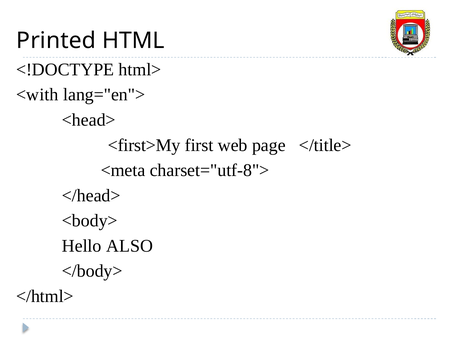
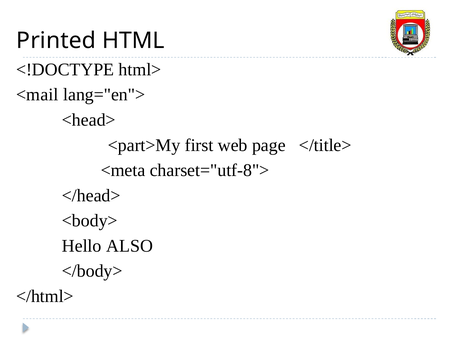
<with: <with -> <mail
<first>My: <first>My -> <part>My
